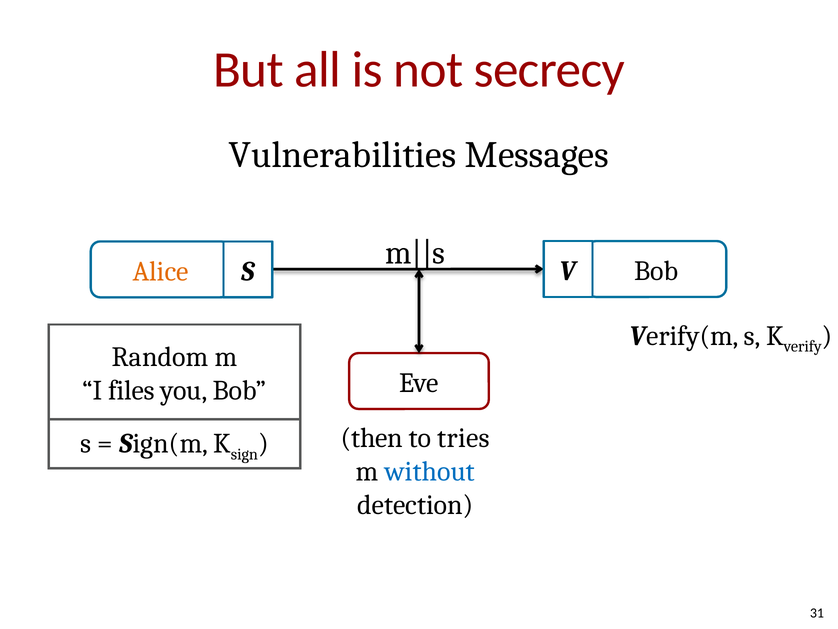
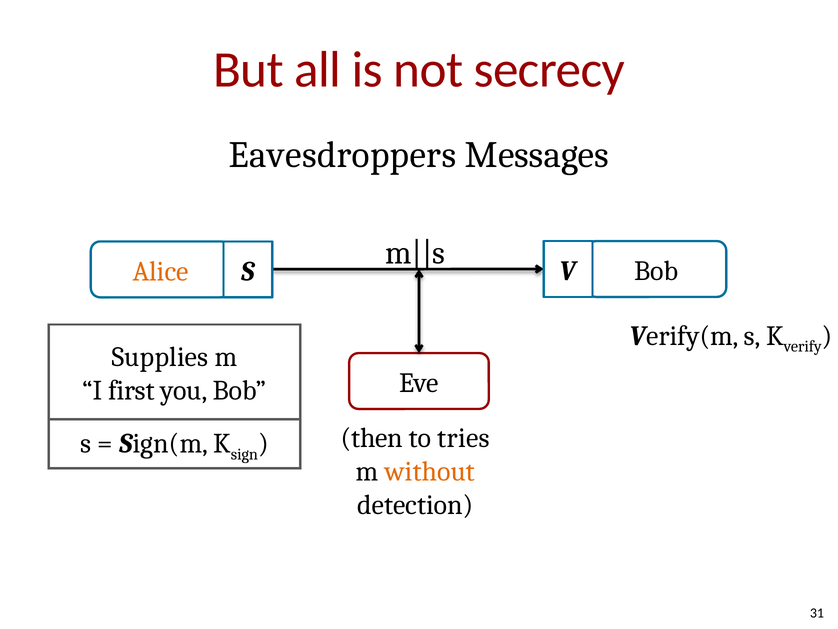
Vulnerabilities: Vulnerabilities -> Eavesdroppers
Random: Random -> Supplies
files: files -> first
without colour: blue -> orange
